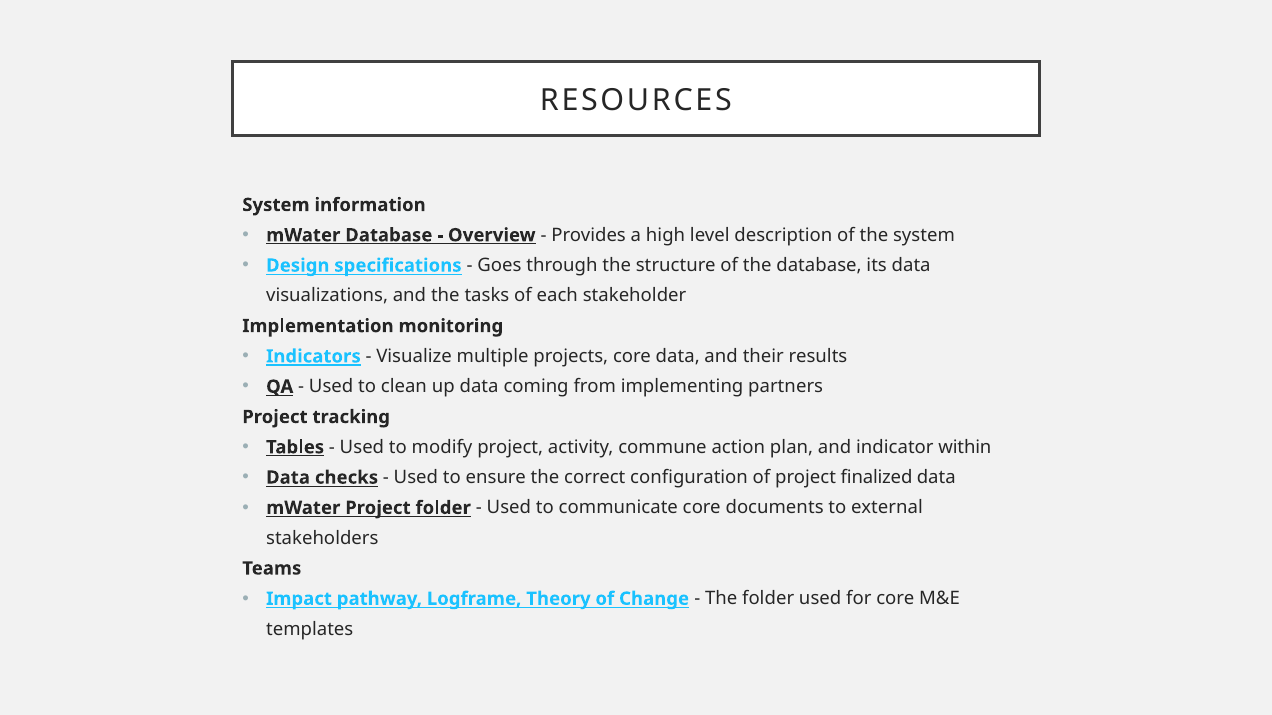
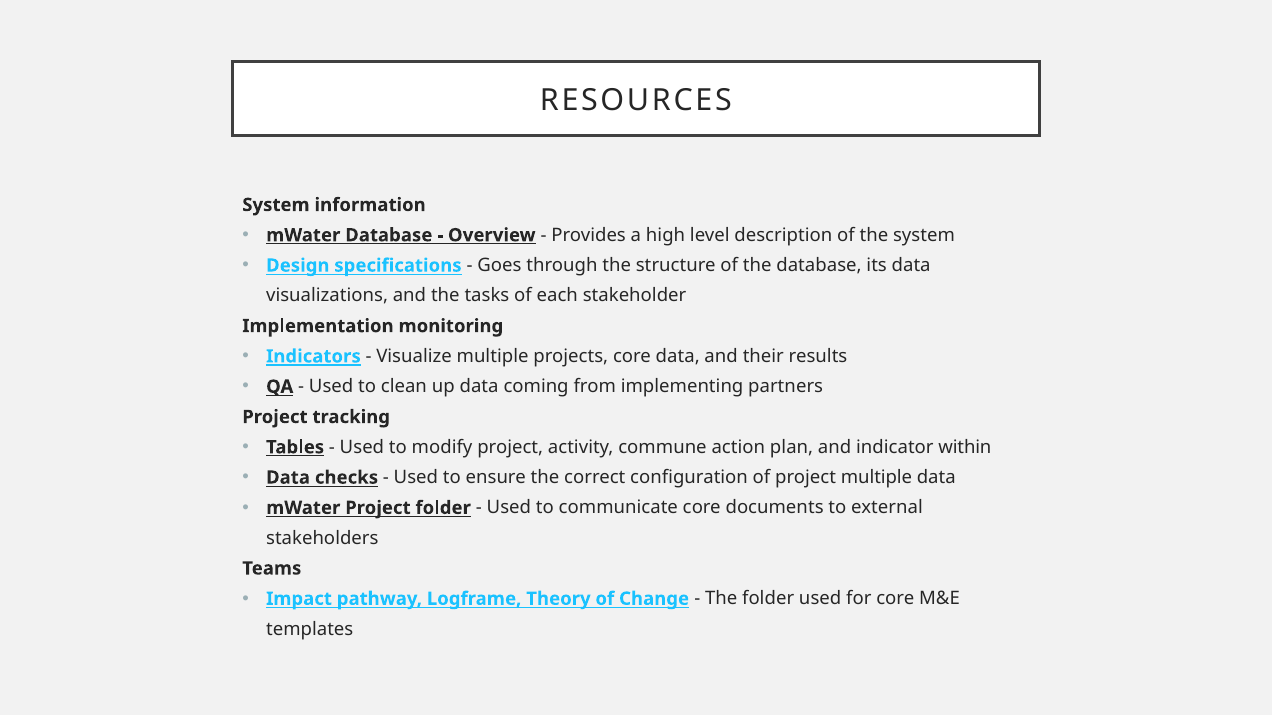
project finalized: finalized -> multiple
